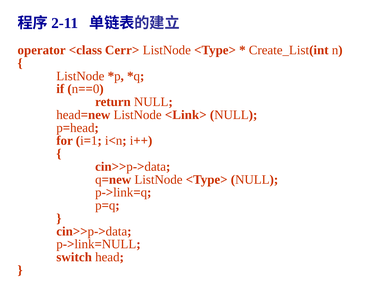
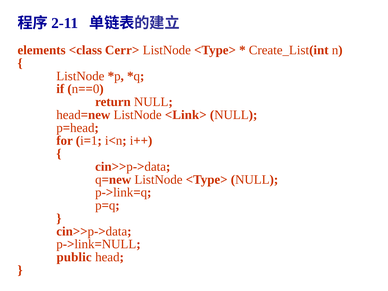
operator: operator -> elements
switch: switch -> public
